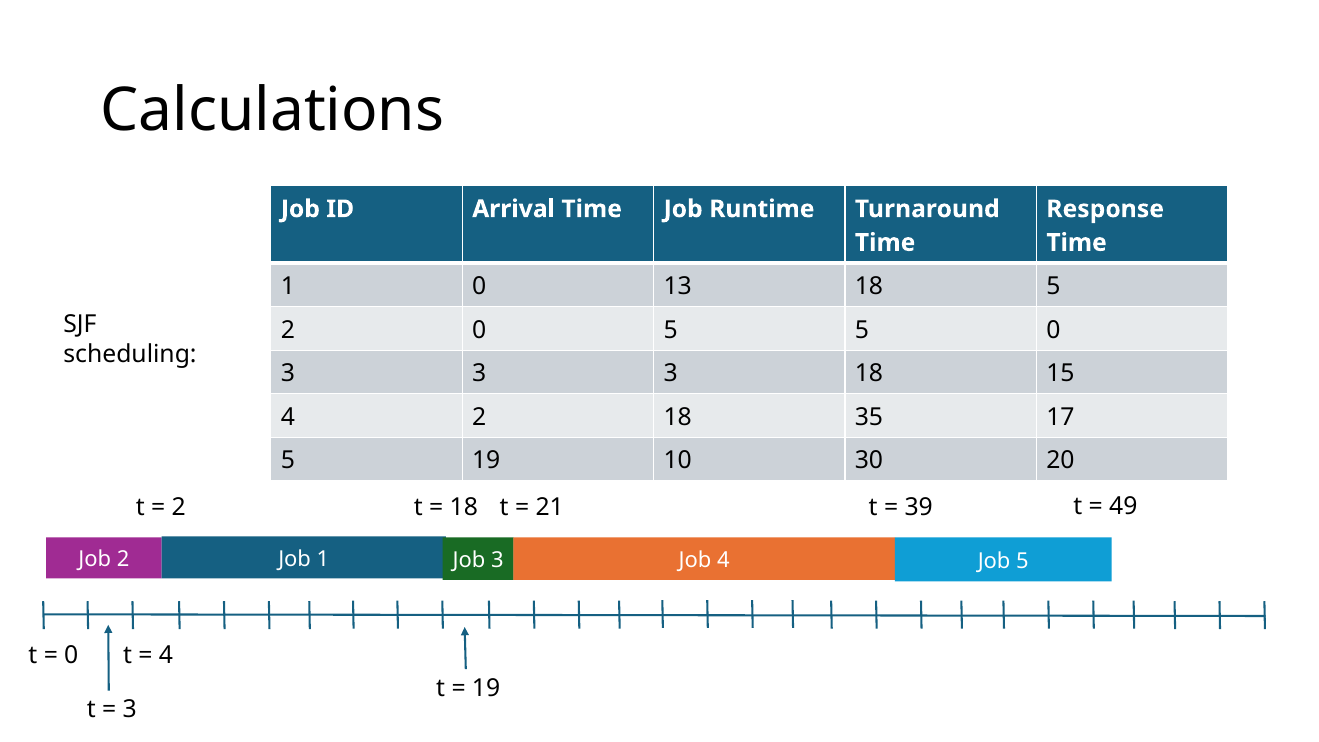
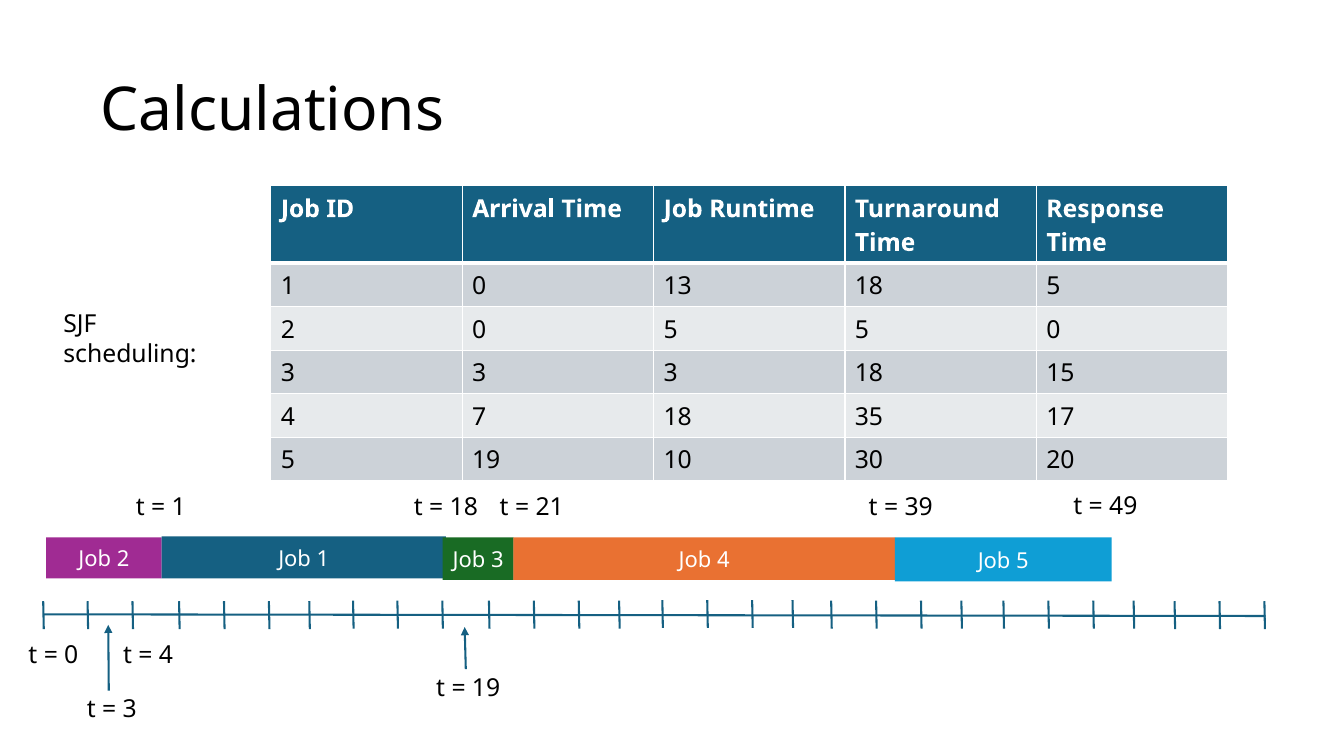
4 2: 2 -> 7
2 at (179, 507): 2 -> 1
